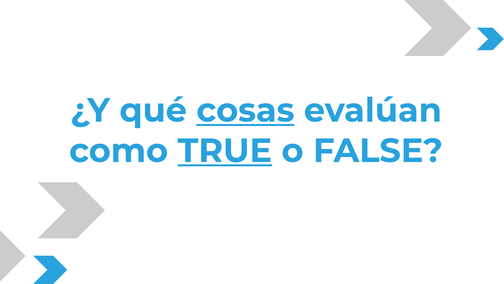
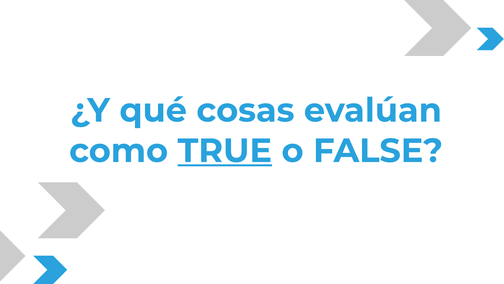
cosas underline: present -> none
